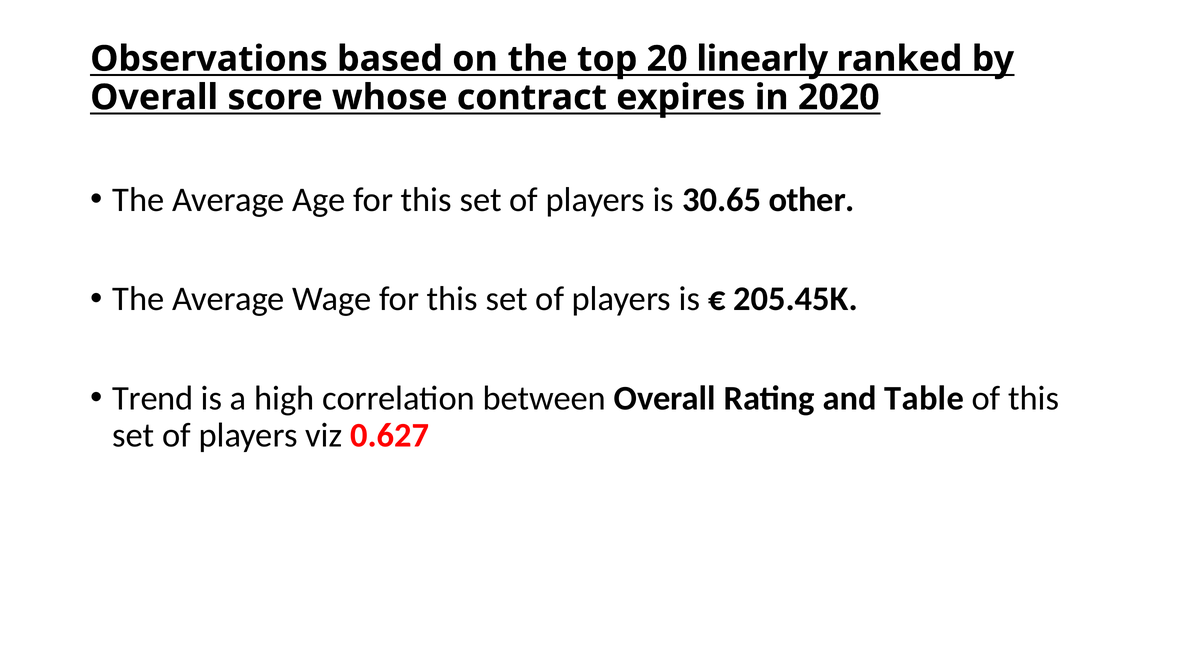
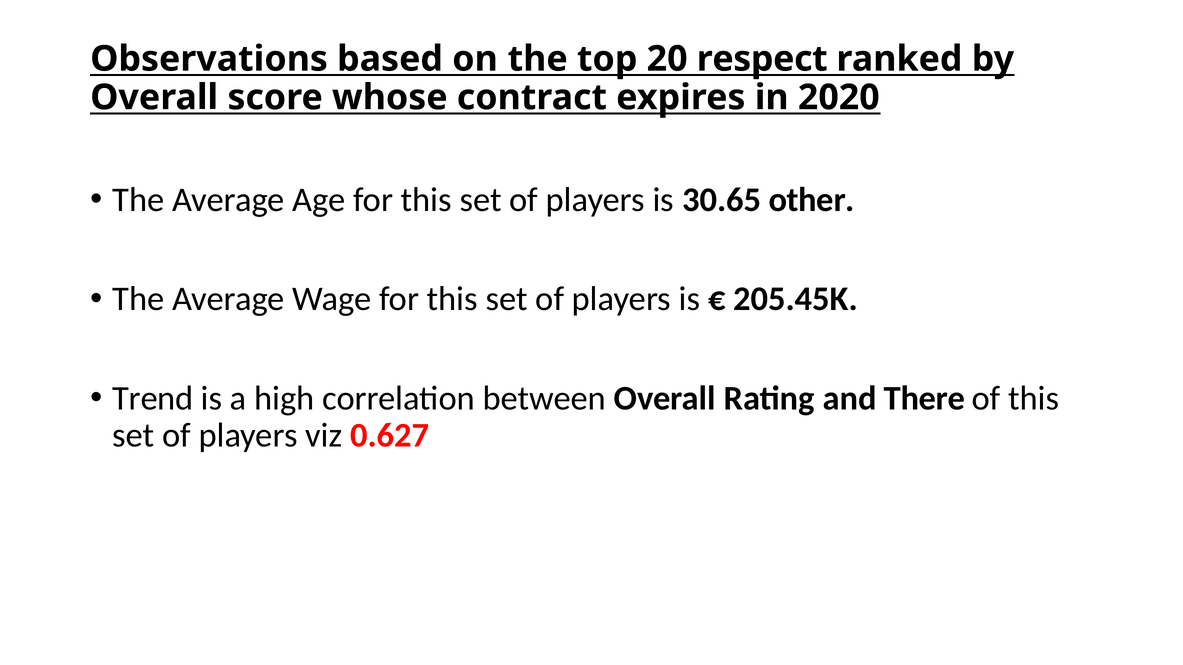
linearly: linearly -> respect
Table: Table -> There
